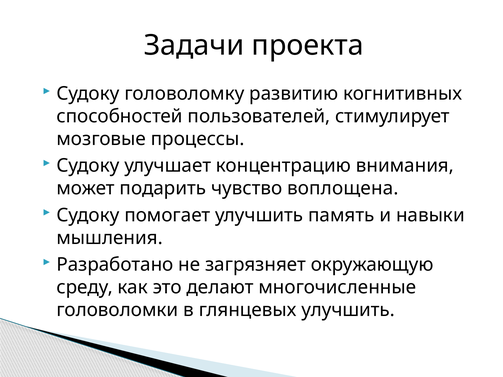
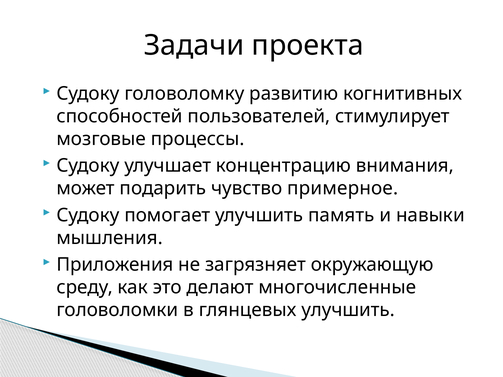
воплощена: воплощена -> примерное
Разработано: Разработано -> Приложения
